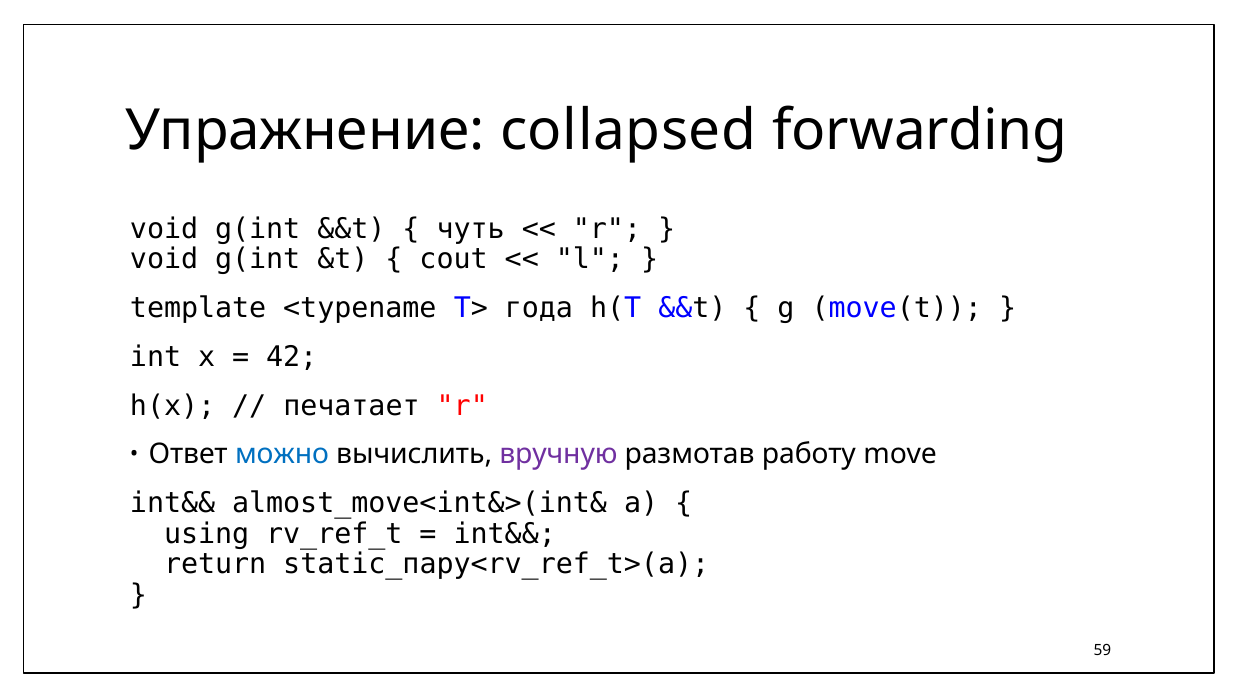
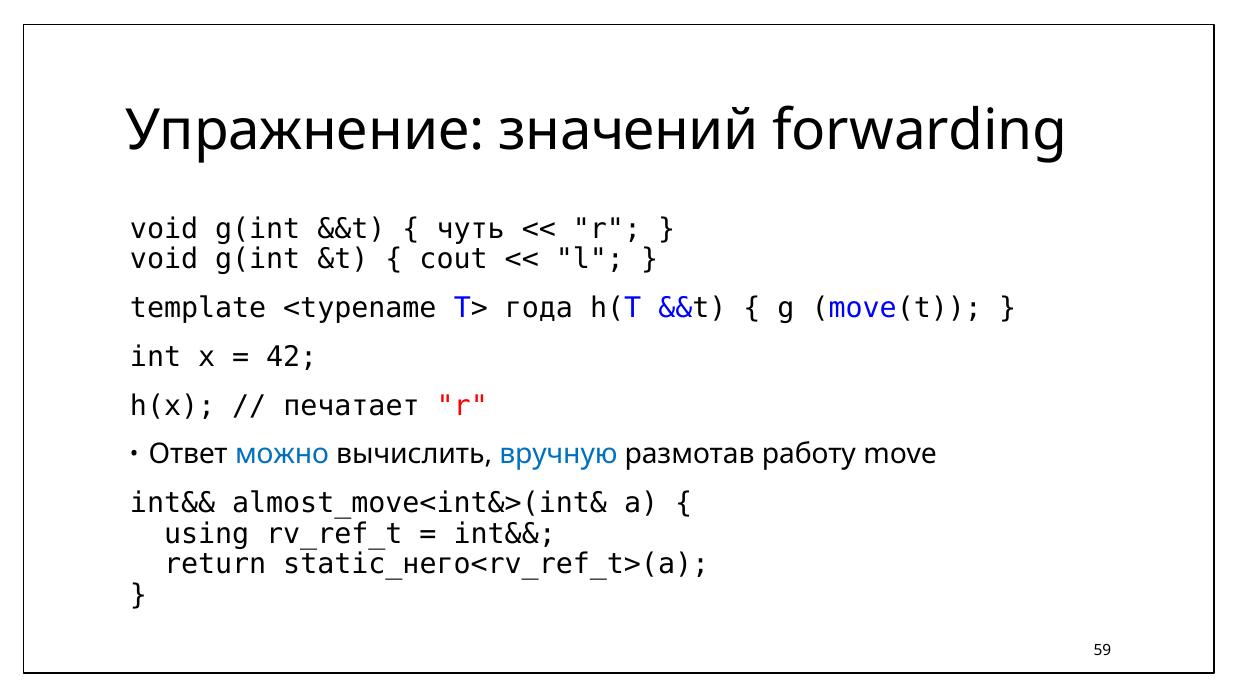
collapsed: collapsed -> значений
вручную colour: purple -> blue
static_пару<rv_ref_t>(a: static_пару<rv_ref_t>(a -> static_него<rv_ref_t>(a
